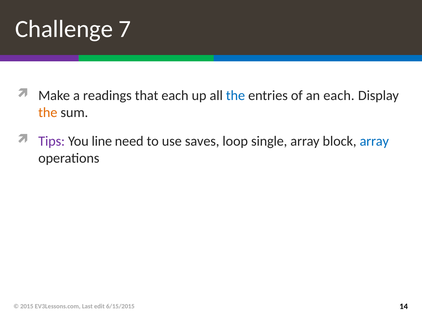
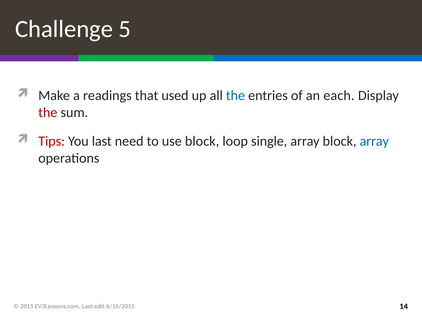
7: 7 -> 5
that each: each -> used
the at (48, 112) colour: orange -> red
Tips colour: purple -> red
You line: line -> last
use saves: saves -> block
